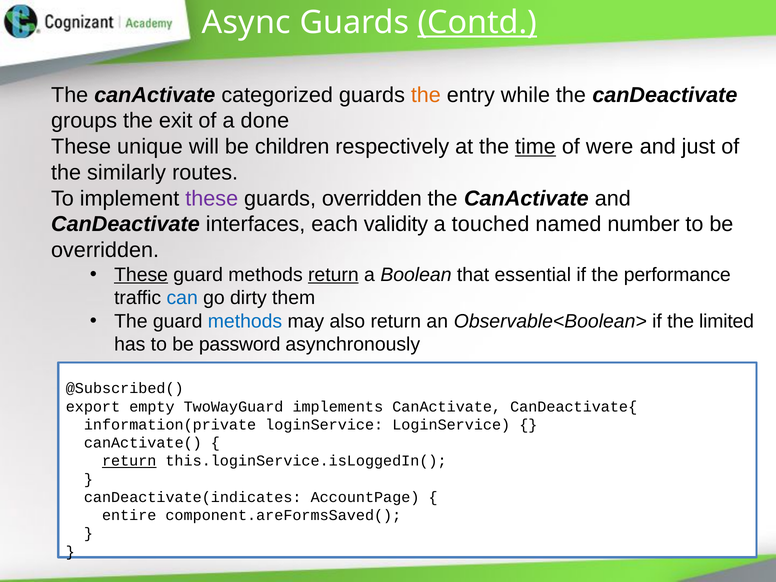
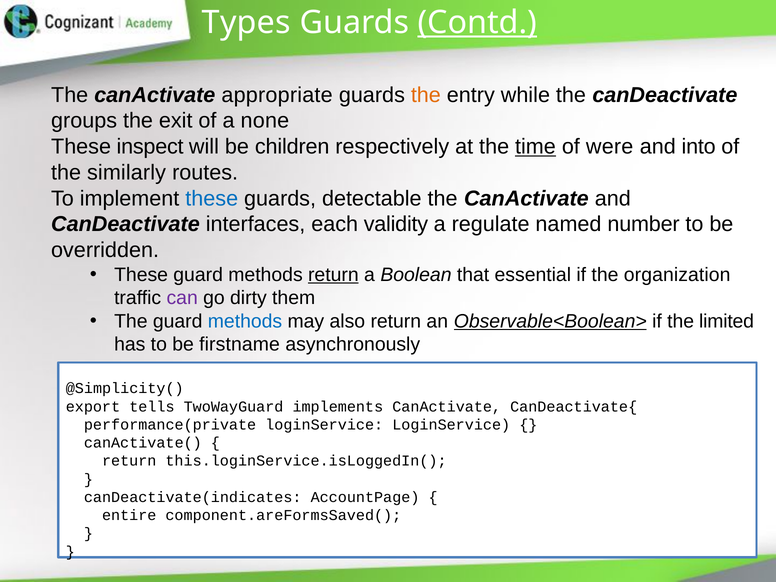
Async: Async -> Types
categorized: categorized -> appropriate
done: done -> none
unique: unique -> inspect
just: just -> into
these at (212, 198) colour: purple -> blue
guards overridden: overridden -> detectable
touched: touched -> regulate
These at (141, 275) underline: present -> none
performance: performance -> organization
can colour: blue -> purple
Observable<Boolean> underline: none -> present
password: password -> firstname
@Subscribed(: @Subscribed( -> @Simplicity(
empty: empty -> tells
information(private: information(private -> performance(private
return at (129, 461) underline: present -> none
